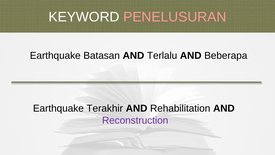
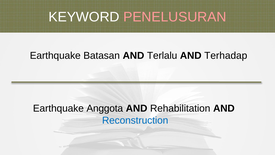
Beberapa: Beberapa -> Terhadap
Terakhir: Terakhir -> Anggota
Reconstruction colour: purple -> blue
